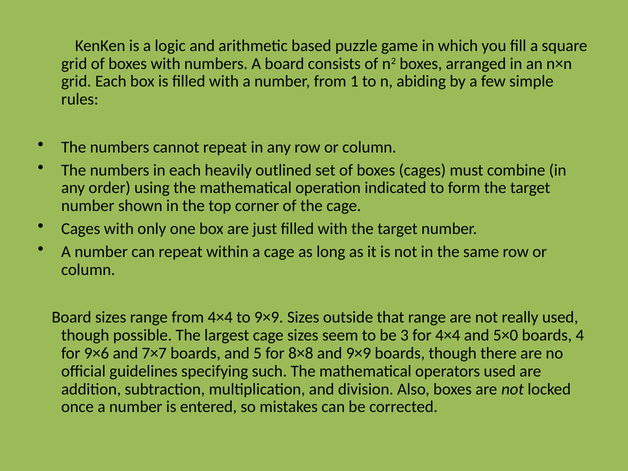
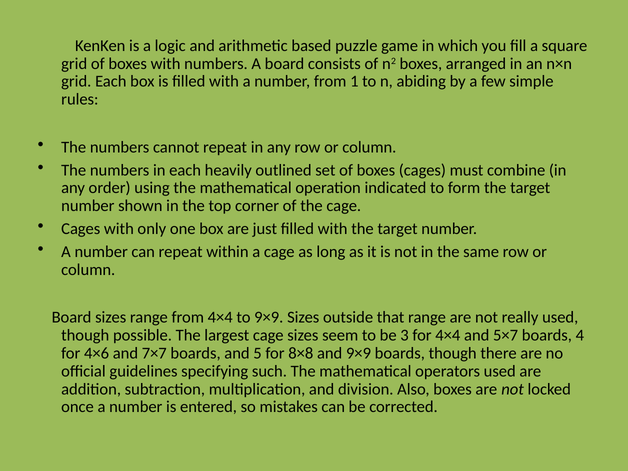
5×0: 5×0 -> 5×7
9×6: 9×6 -> 4×6
